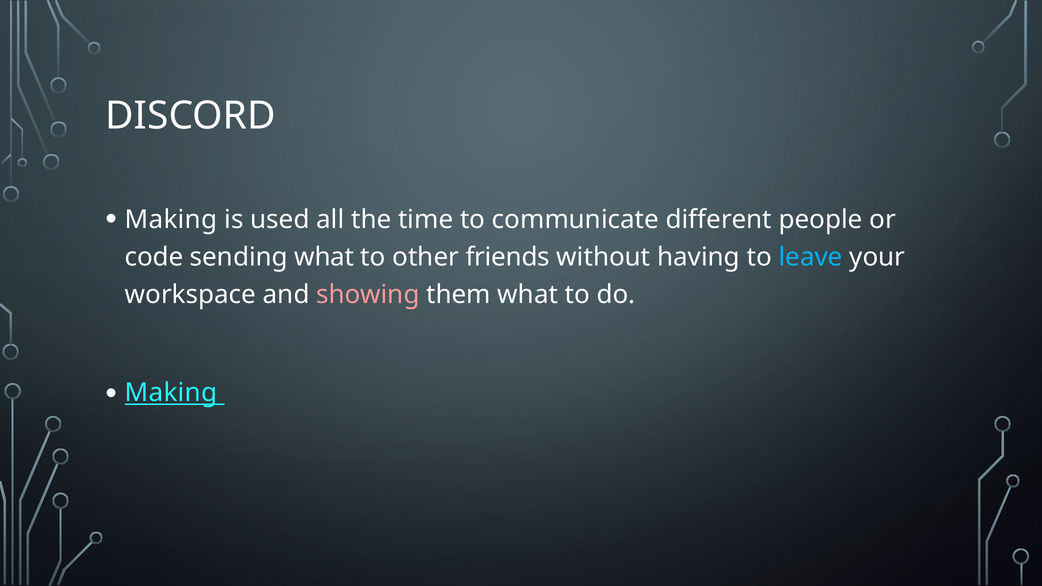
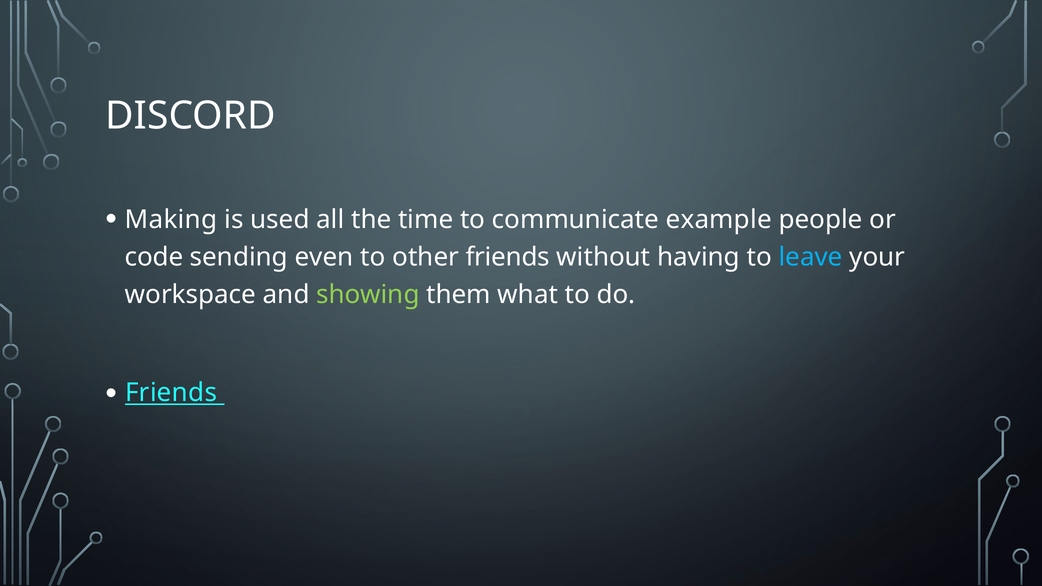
different: different -> example
sending what: what -> even
showing colour: pink -> light green
Making at (171, 392): Making -> Friends
